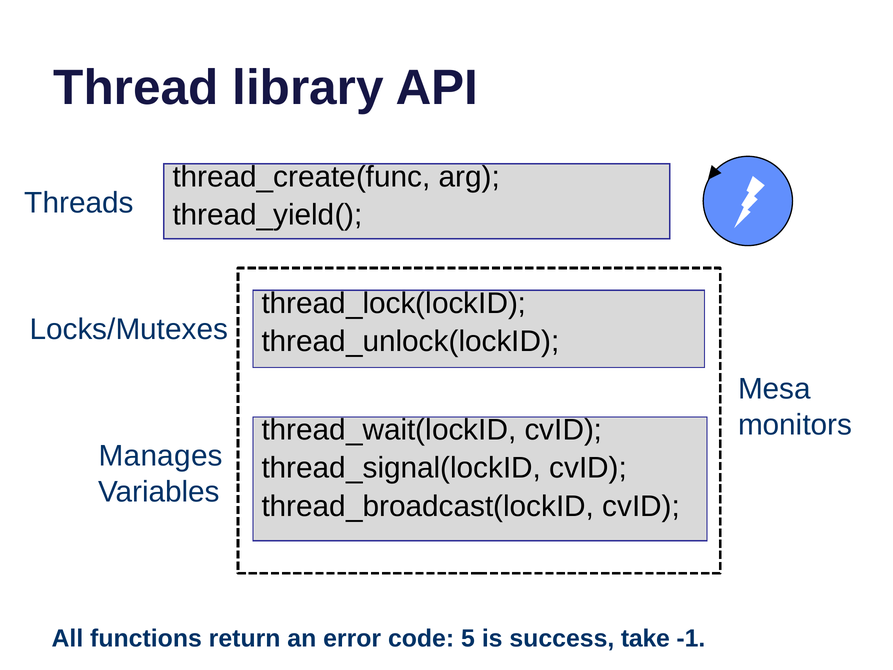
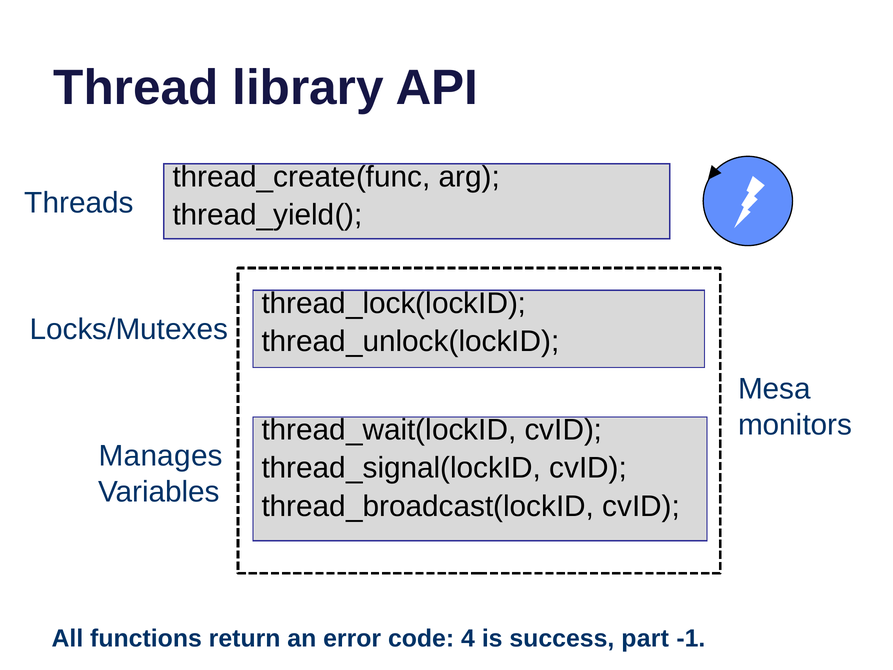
5: 5 -> 4
take: take -> part
